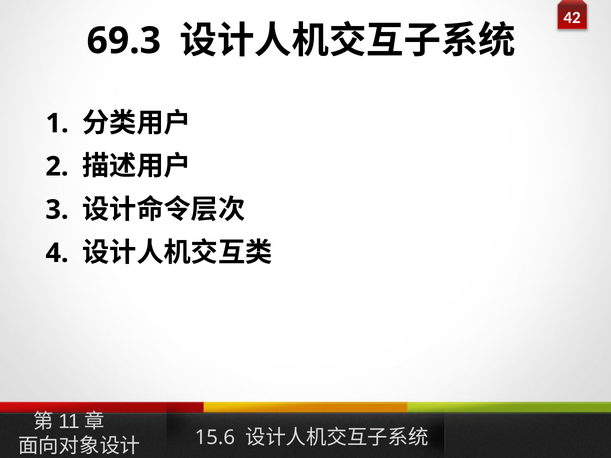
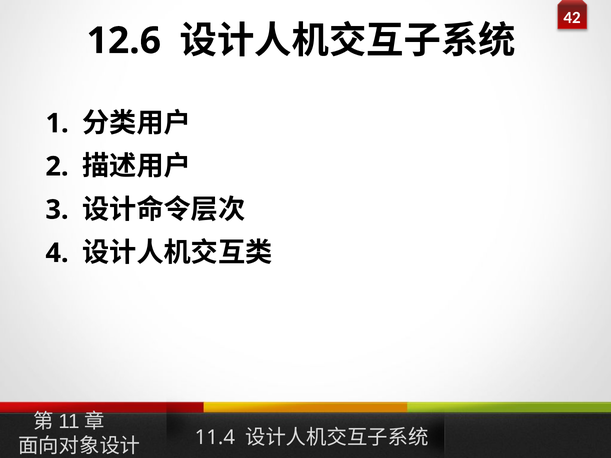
69.3: 69.3 -> 12.6
15.6: 15.6 -> 11.4
